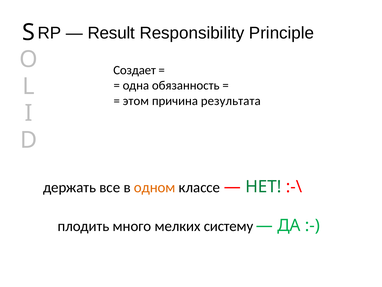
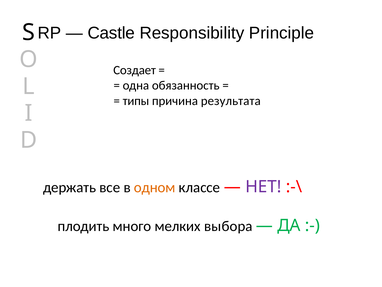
Result: Result -> Castle
этом: этом -> типы
НЕТ colour: green -> purple
систему: систему -> выбора
